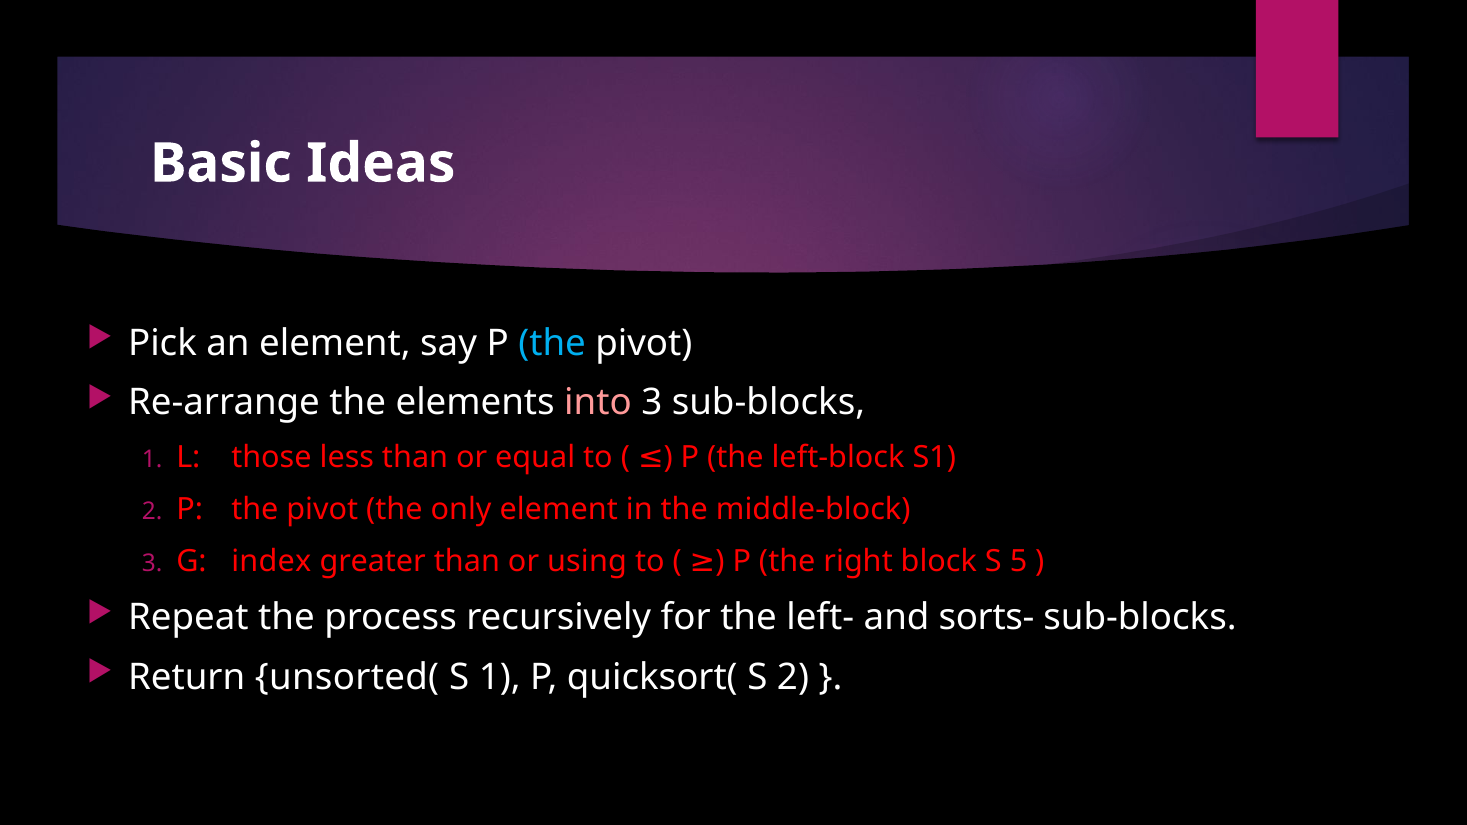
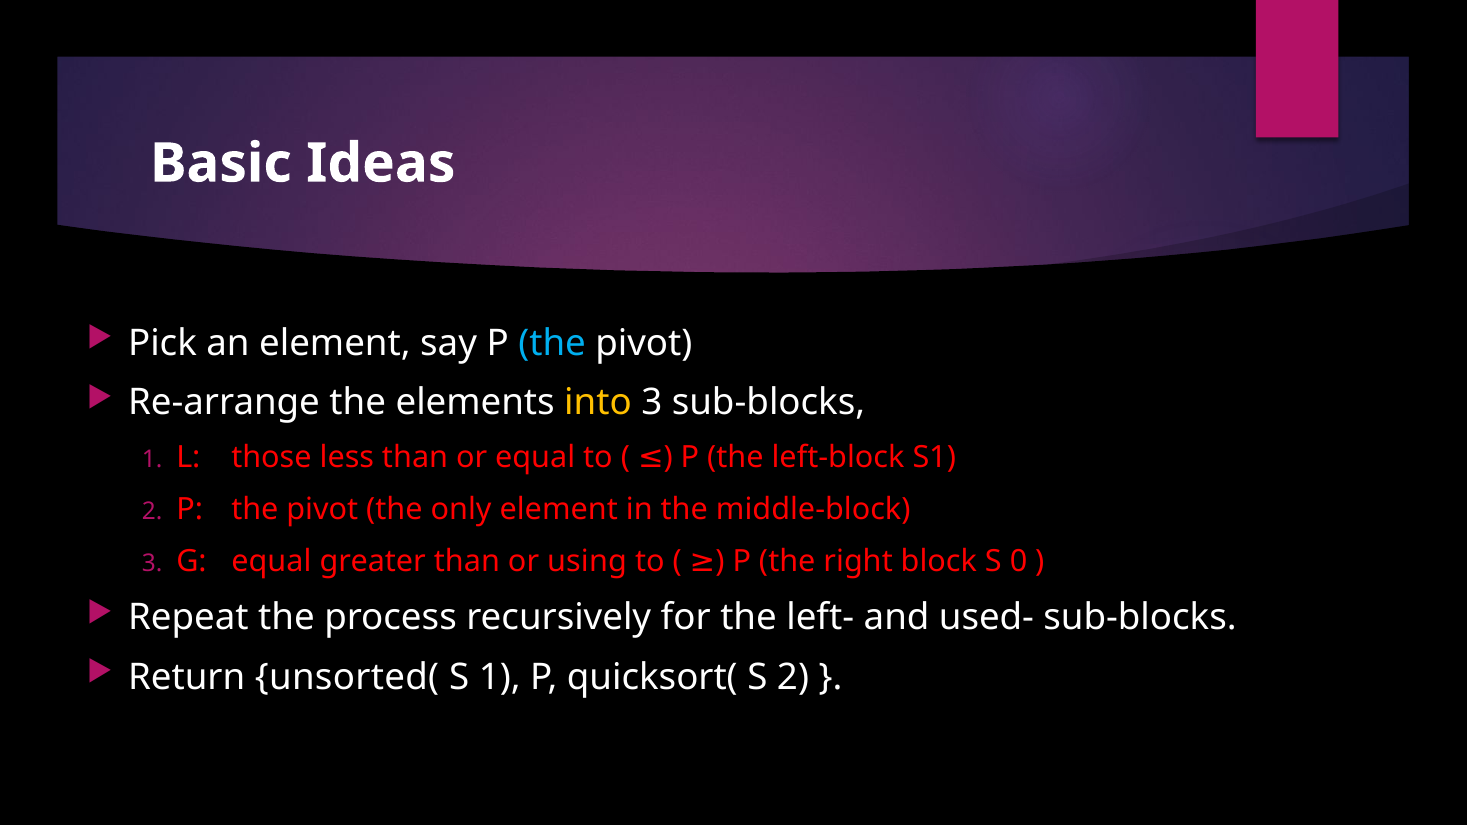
into colour: pink -> yellow
G index: index -> equal
5: 5 -> 0
sorts-: sorts- -> used-
